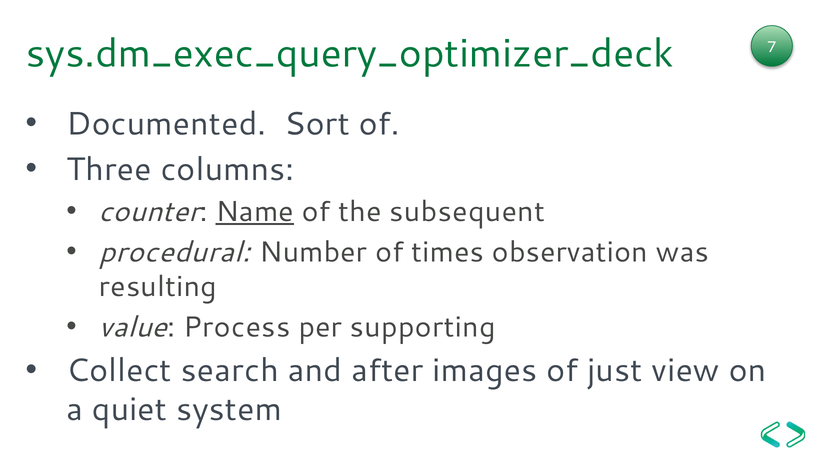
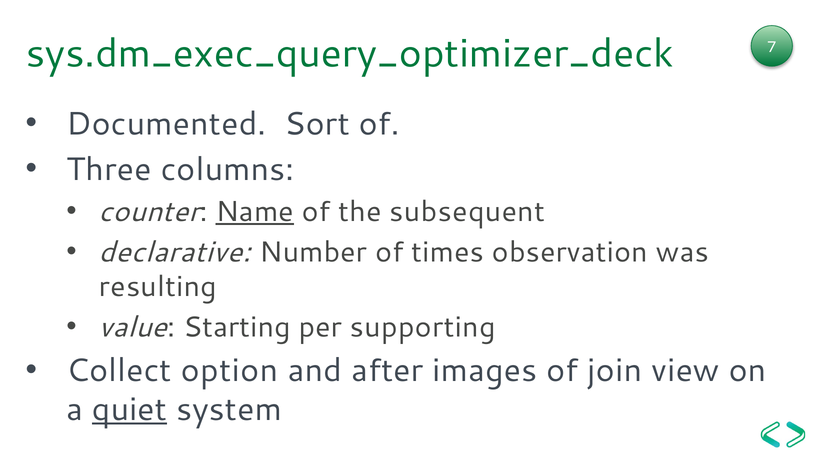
procedural: procedural -> declarative
Process: Process -> Starting
search: search -> option
just: just -> join
quiet underline: none -> present
